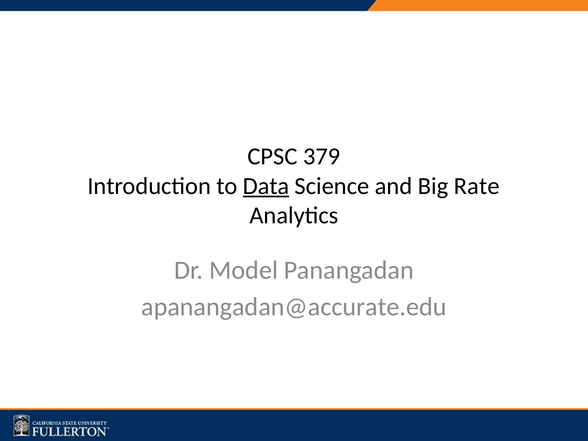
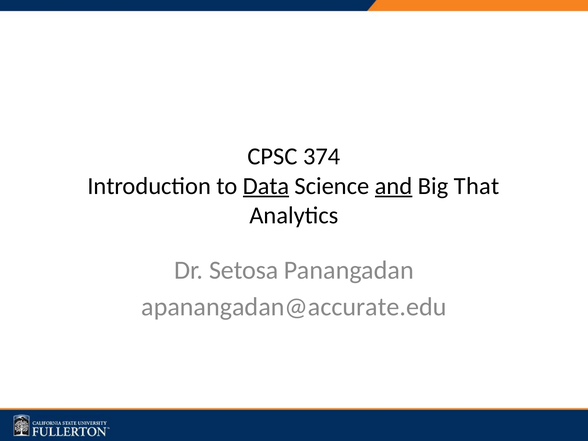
379: 379 -> 374
and underline: none -> present
Rate: Rate -> That
Model: Model -> Setosa
